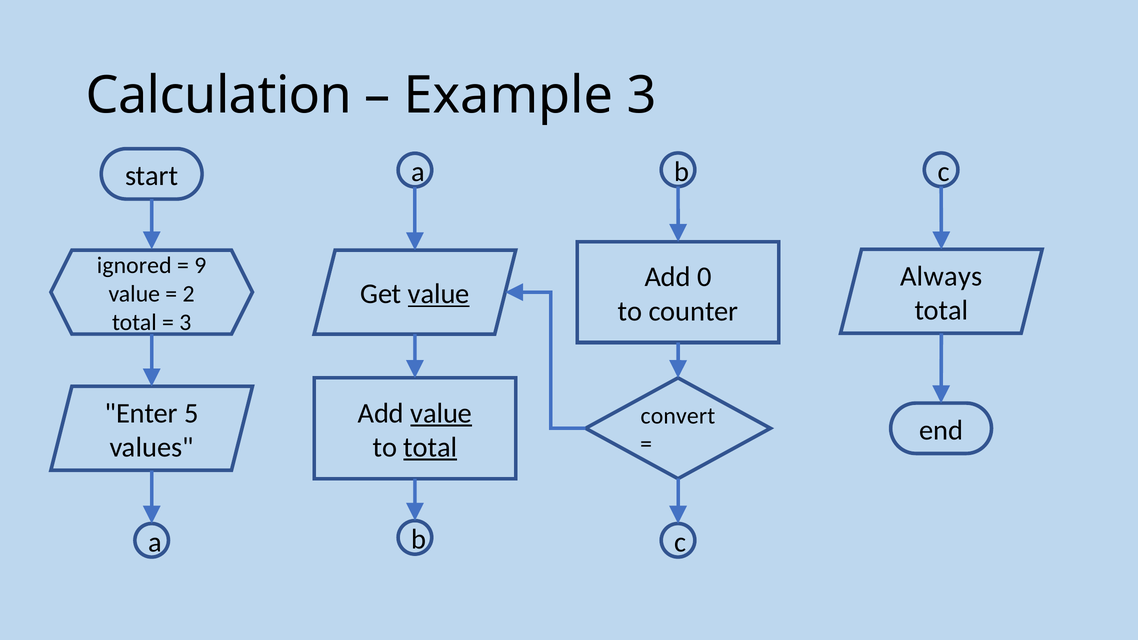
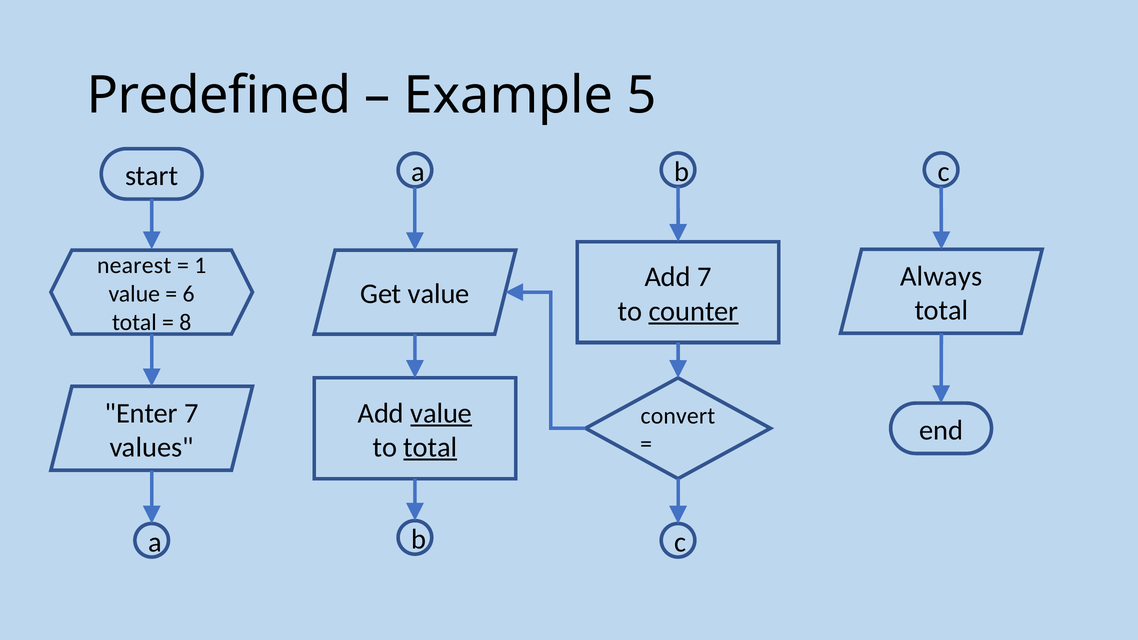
Calculation: Calculation -> Predefined
Example 3: 3 -> 5
ignored: ignored -> nearest
9: 9 -> 1
Add 0: 0 -> 7
value at (439, 294) underline: present -> none
2: 2 -> 6
counter underline: none -> present
3 at (185, 322): 3 -> 8
Enter 5: 5 -> 7
